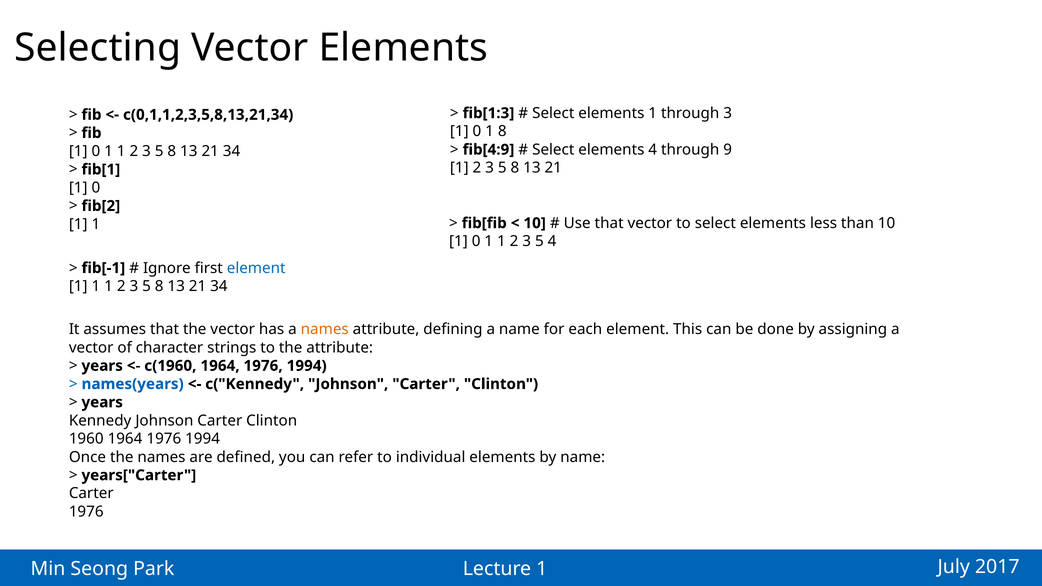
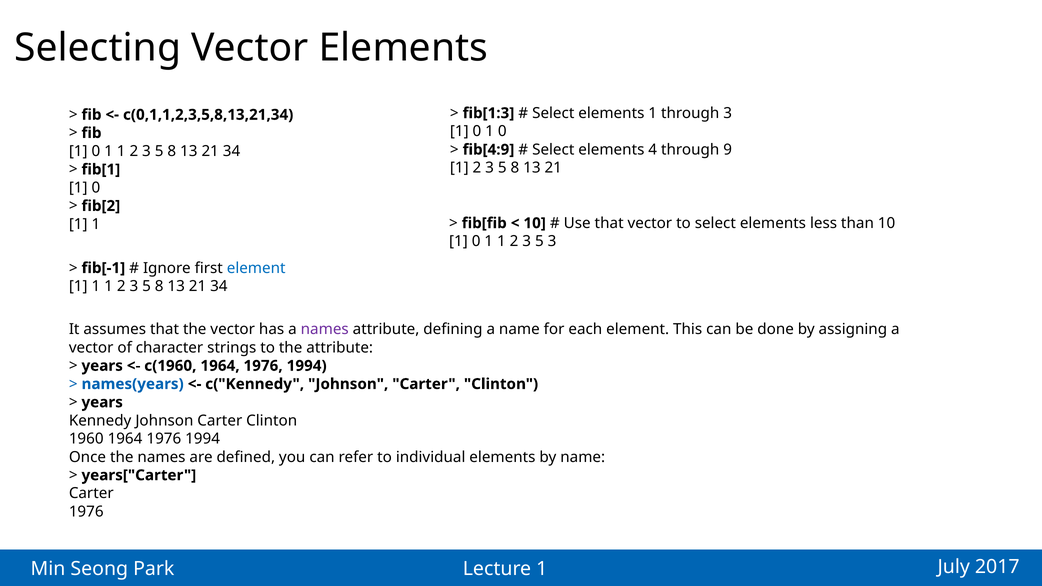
0 1 8: 8 -> 0
5 4: 4 -> 3
names at (325, 329) colour: orange -> purple
